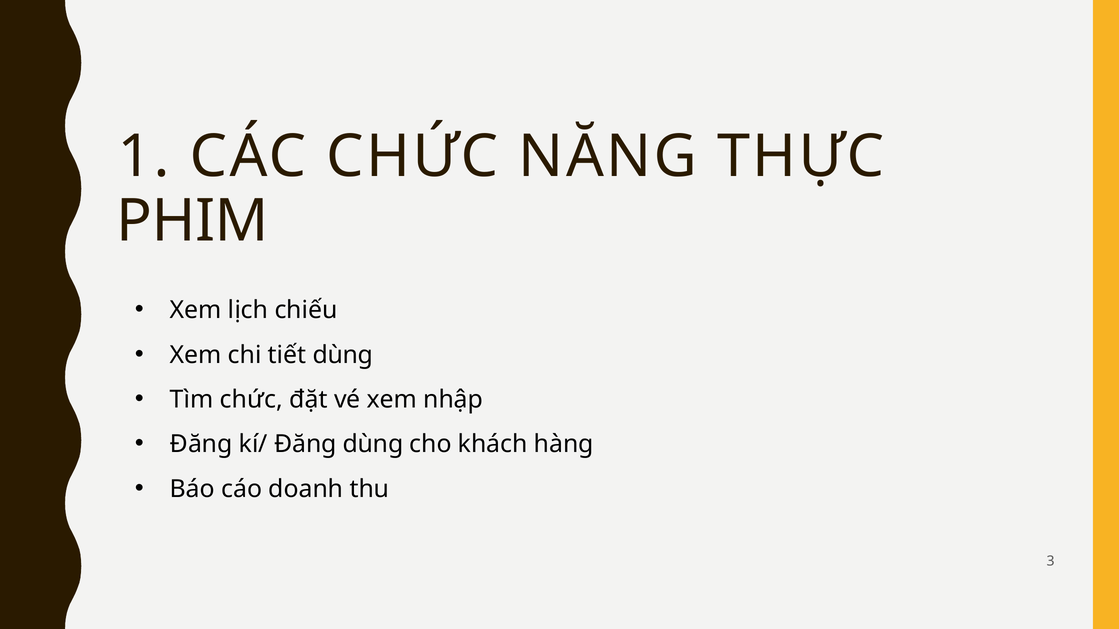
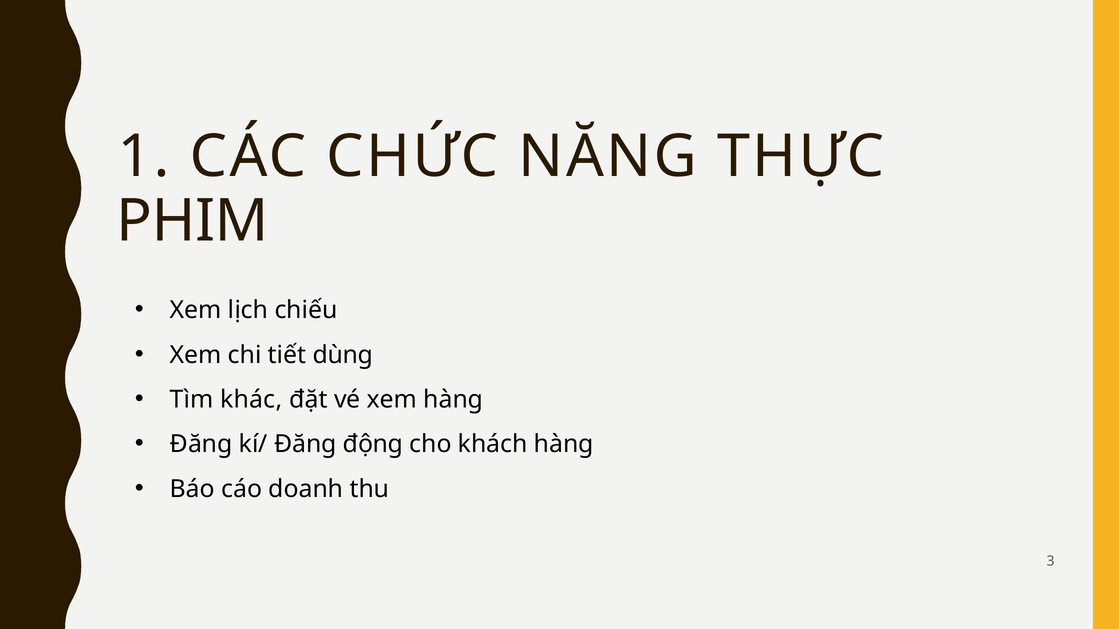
Tìm chức: chức -> khác
xem nhập: nhập -> hàng
Đăng dùng: dùng -> động
